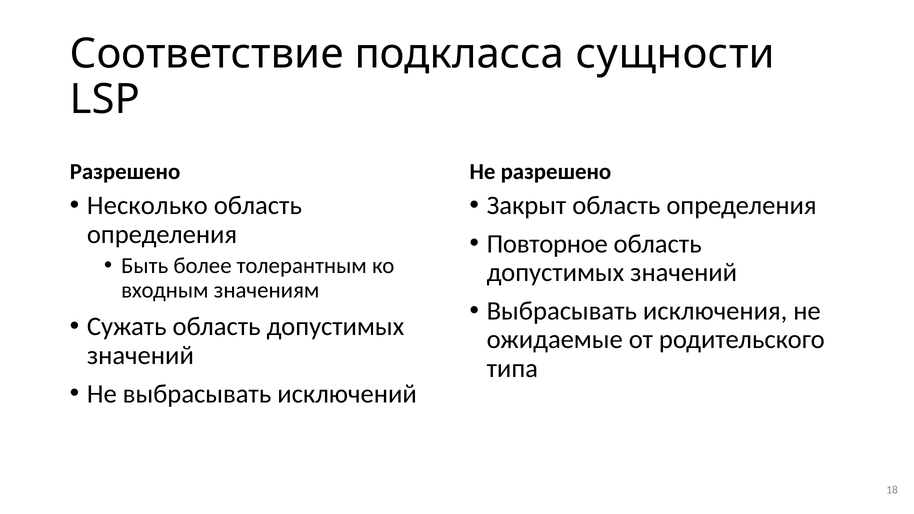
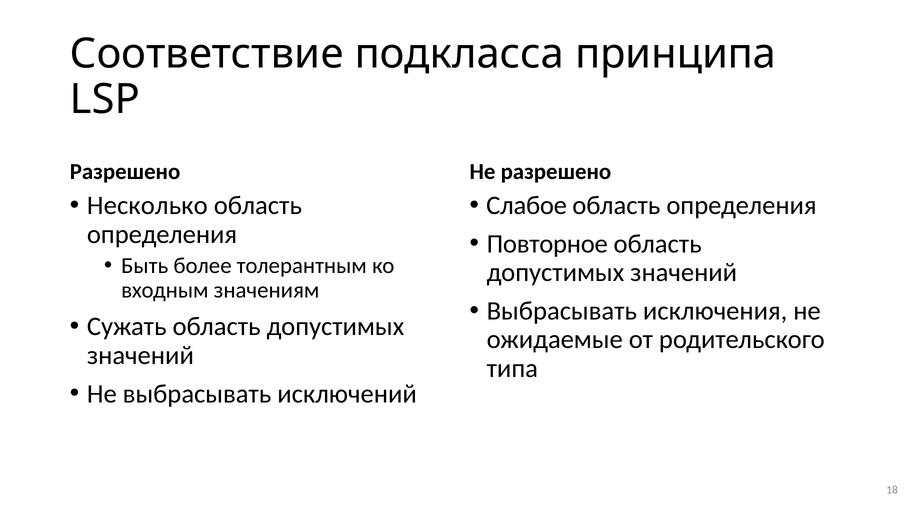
сущности: сущности -> принципа
Закрыт: Закрыт -> Слабое
